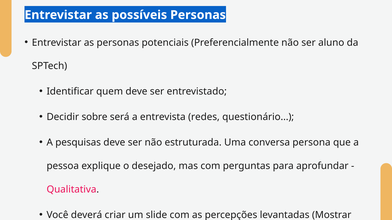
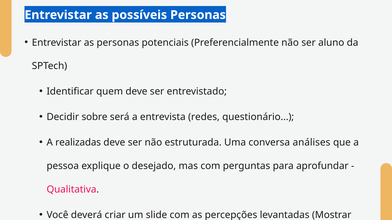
pesquisas: pesquisas -> realizadas
persona: persona -> análises
